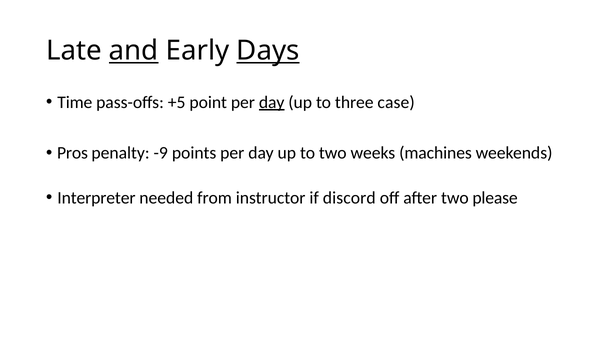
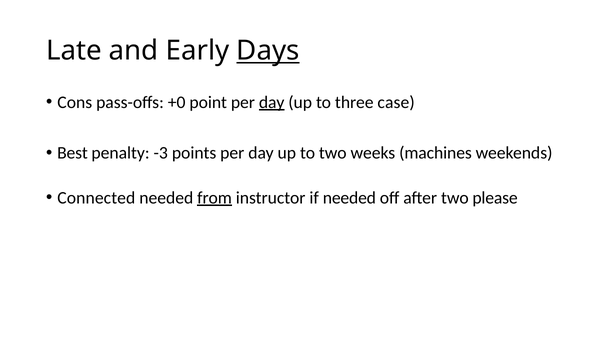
and underline: present -> none
Time: Time -> Cons
+5: +5 -> +0
Pros: Pros -> Best
-9: -9 -> -3
Interpreter: Interpreter -> Connected
from underline: none -> present
if discord: discord -> needed
